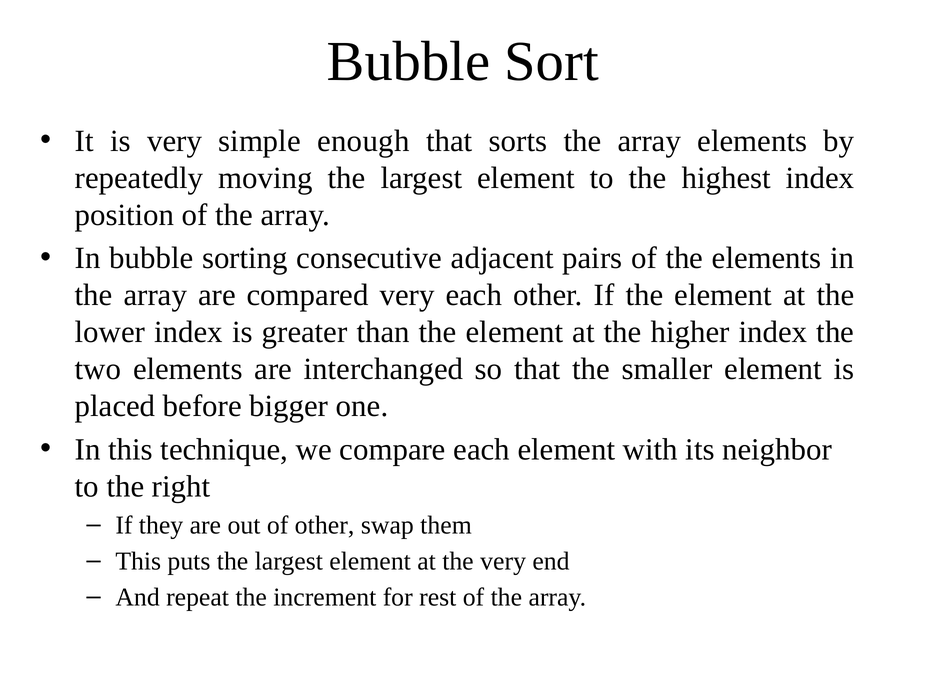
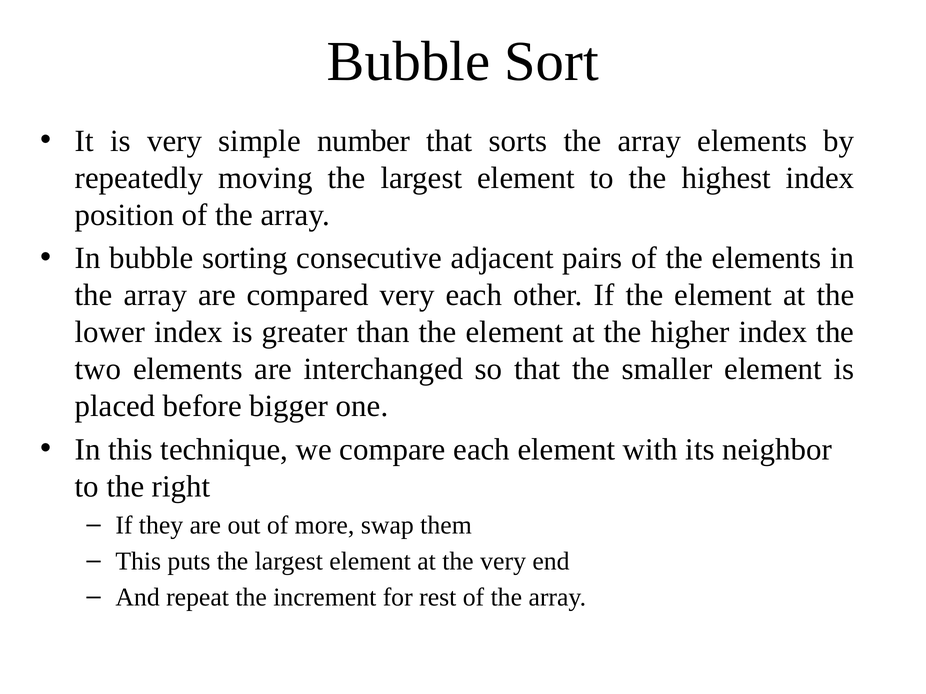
enough: enough -> number
of other: other -> more
